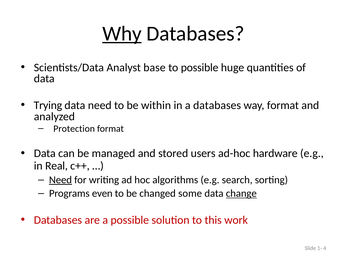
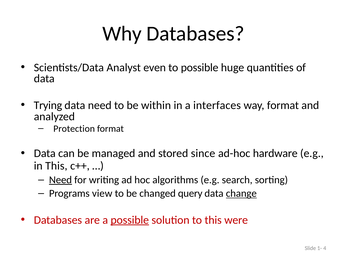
Why underline: present -> none
base: base -> even
a databases: databases -> interfaces
users: users -> since
in Real: Real -> This
even: even -> view
some: some -> query
possible at (130, 220) underline: none -> present
work: work -> were
